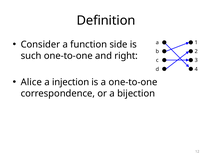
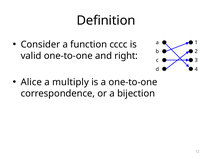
side: side -> cccc
such: such -> valid
injection: injection -> multiply
